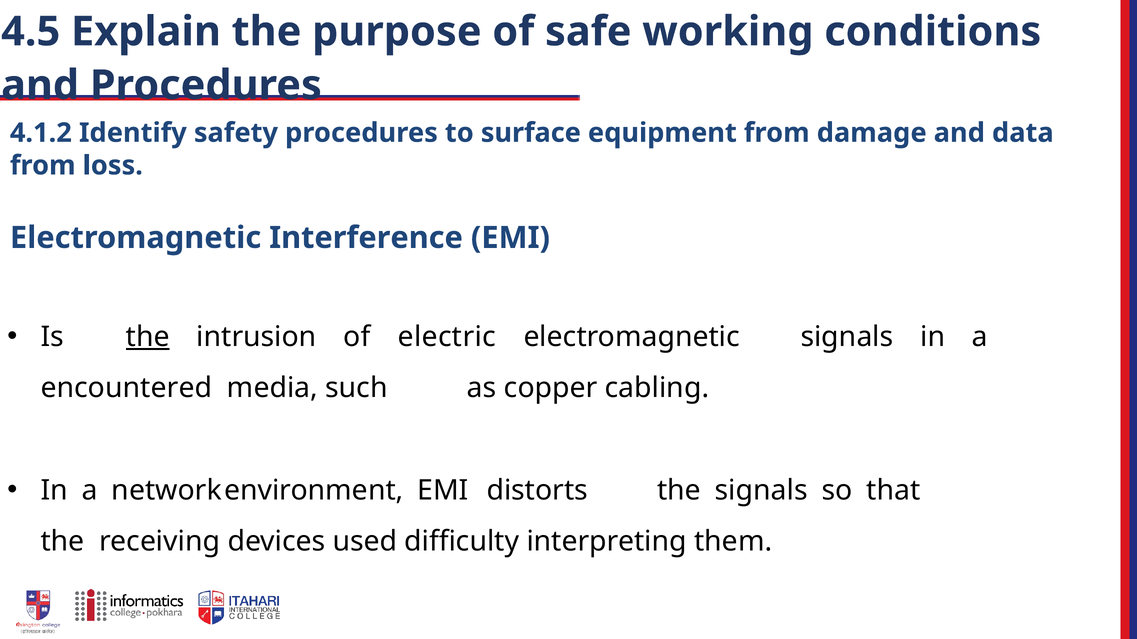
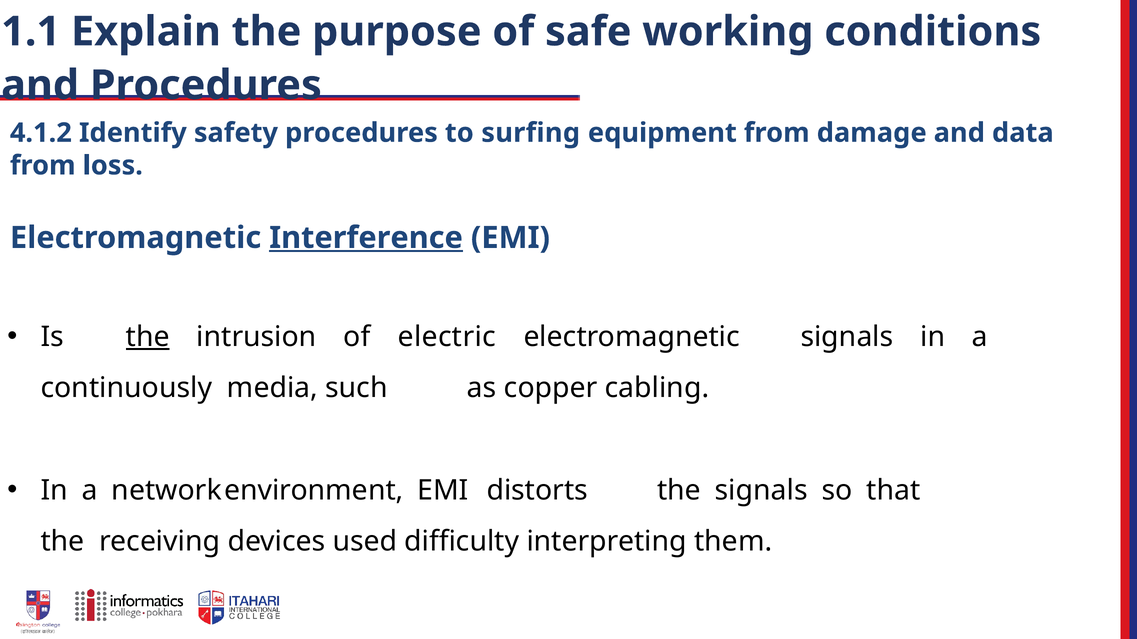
4.5: 4.5 -> 1.1
surface: surface -> surfing
Interference underline: none -> present
encountered: encountered -> continuously
